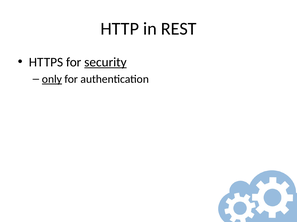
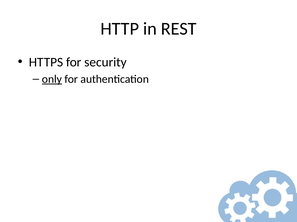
security underline: present -> none
